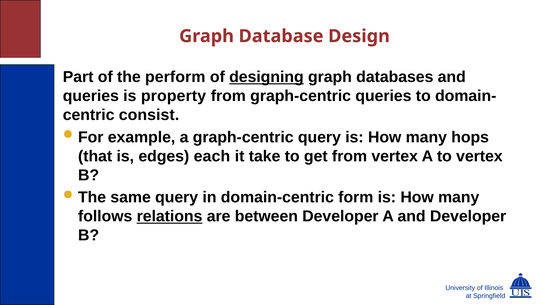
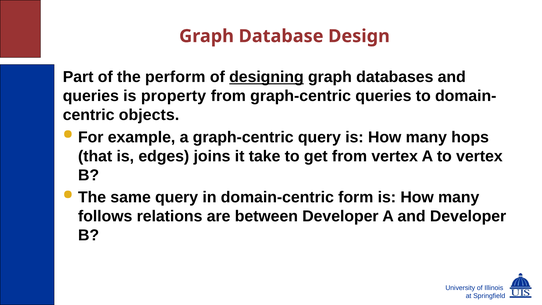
consist: consist -> objects
each: each -> joins
relations underline: present -> none
